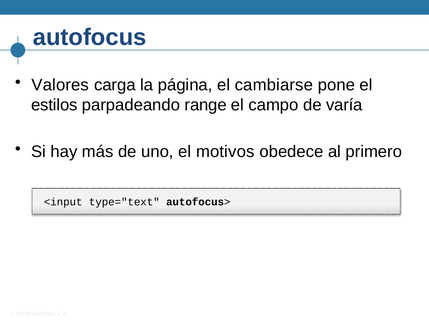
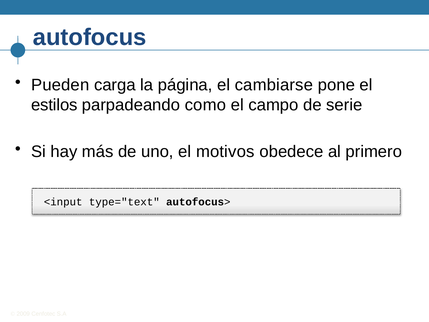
Valores: Valores -> Pueden
range: range -> como
varía: varía -> serie
